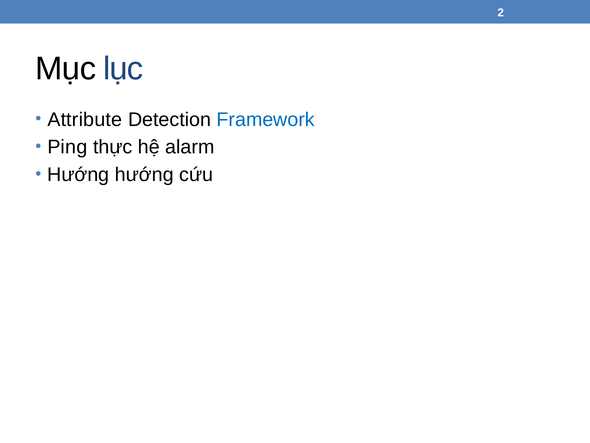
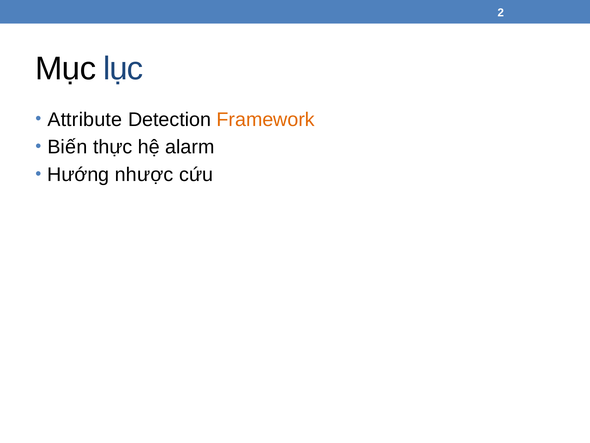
Framework colour: blue -> orange
Ping: Ping -> Biến
Hướng hướng: hướng -> nhược
